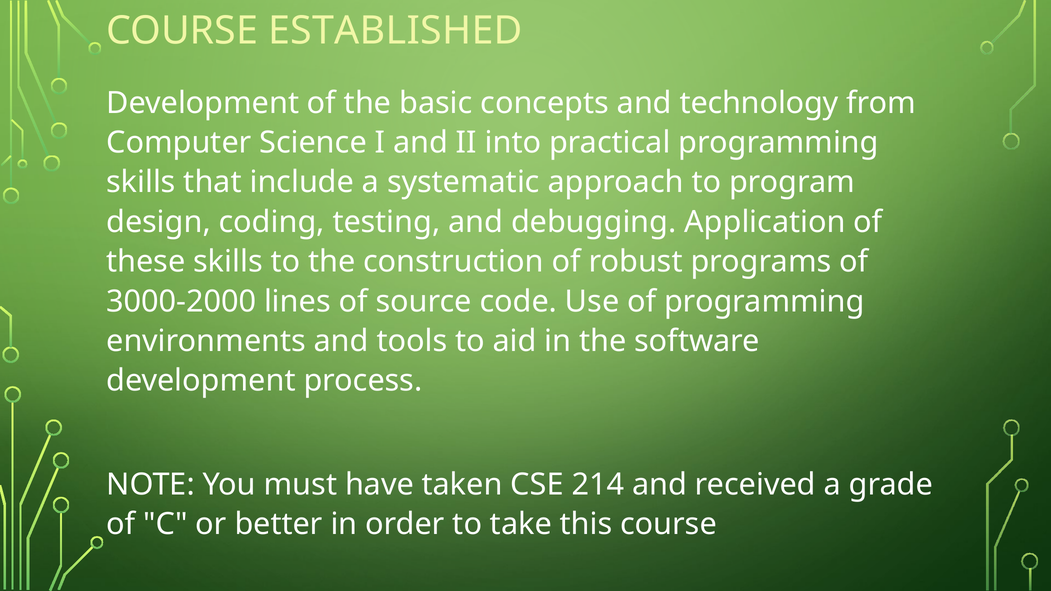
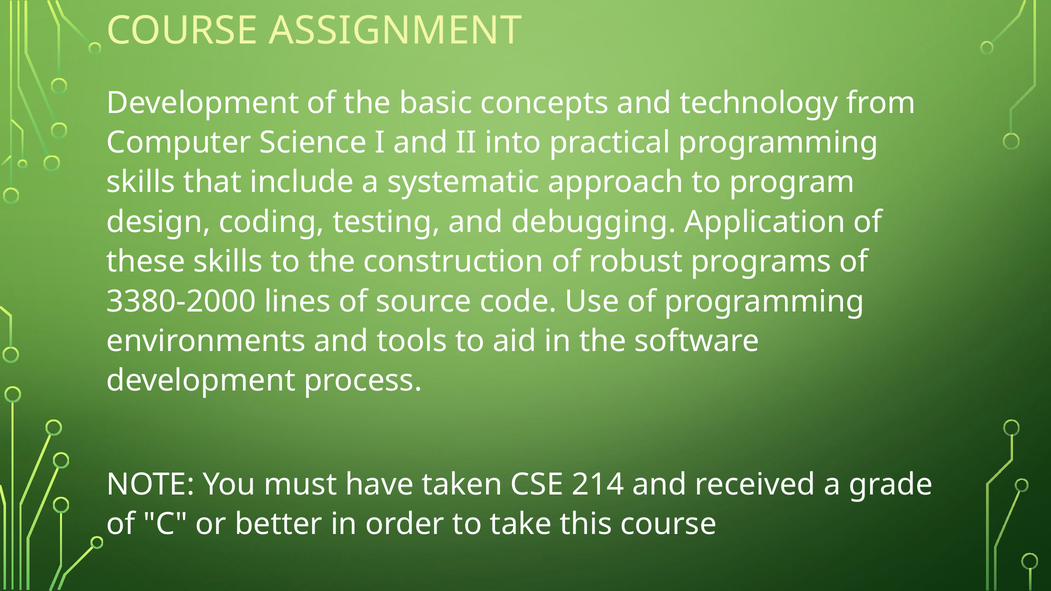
ESTABLISHED: ESTABLISHED -> ASSIGNMENT
3000-2000: 3000-2000 -> 3380-2000
